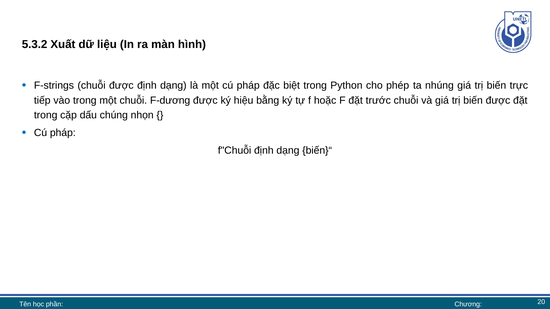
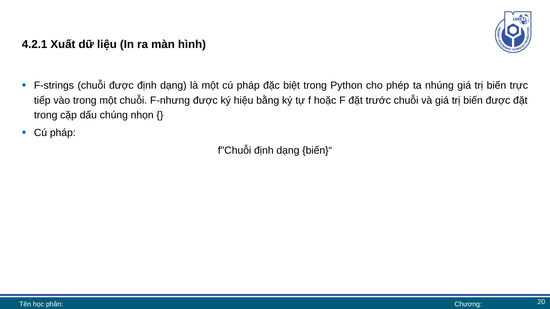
5.3.2: 5.3.2 -> 4.2.1
F-dương: F-dương -> F-nhưng
